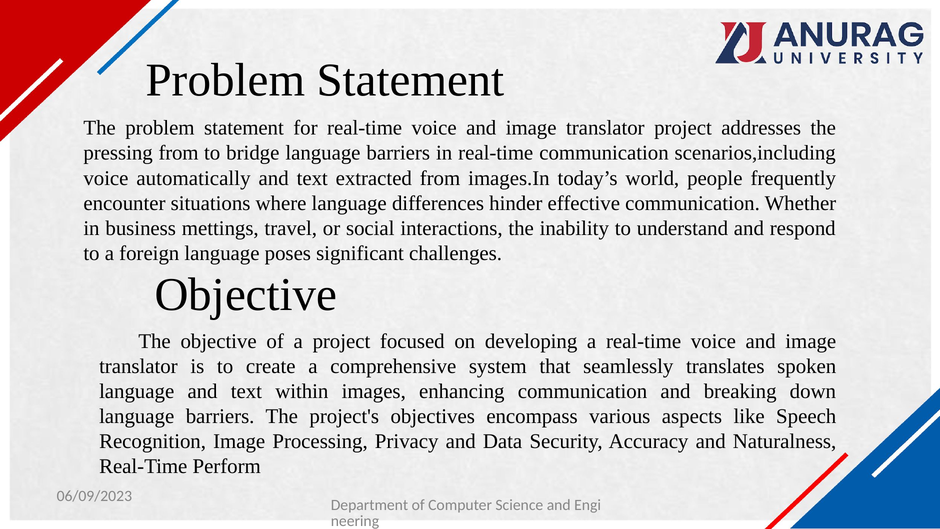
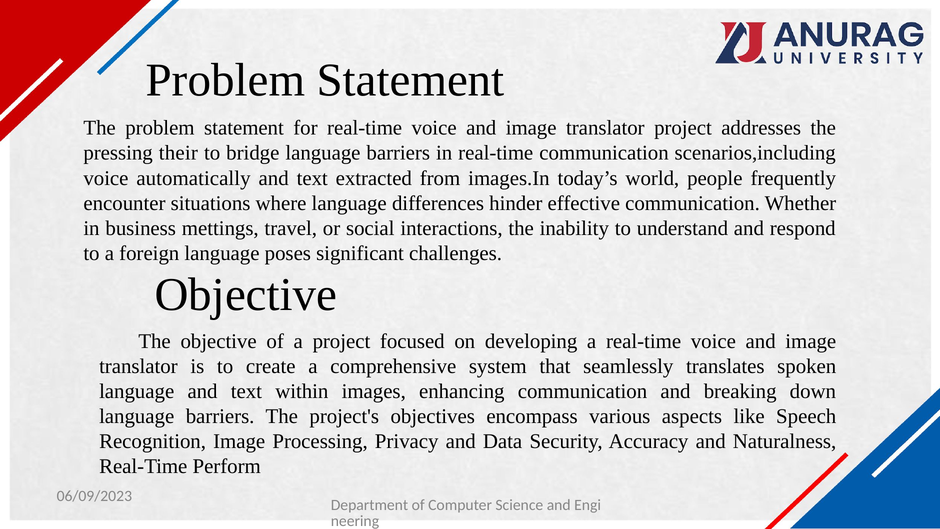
pressing from: from -> their
